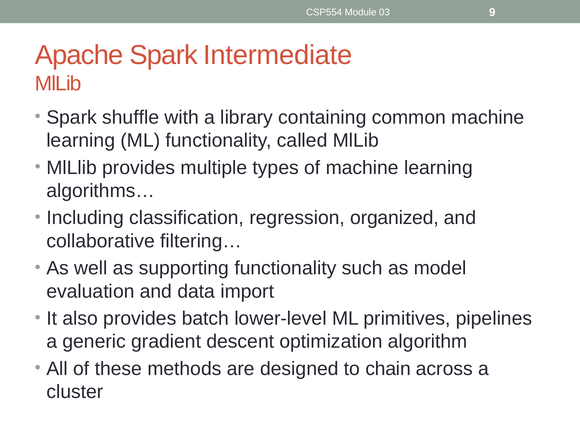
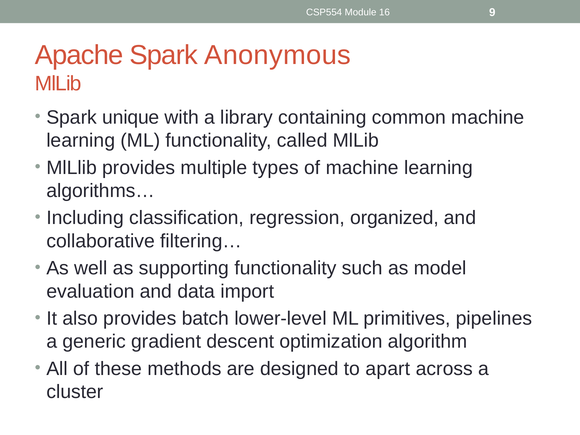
03: 03 -> 16
Intermediate: Intermediate -> Anonymous
shuffle: shuffle -> unique
chain: chain -> apart
